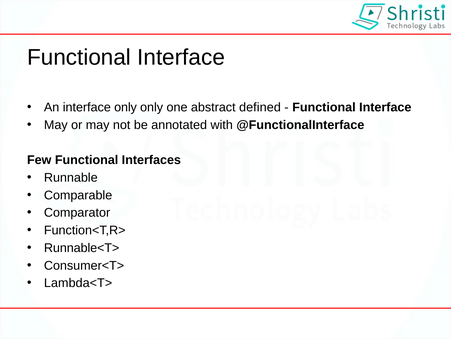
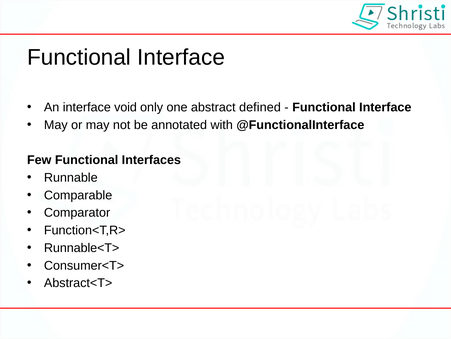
interface only: only -> void
Lambda<T>: Lambda<T> -> Abstract<T>
